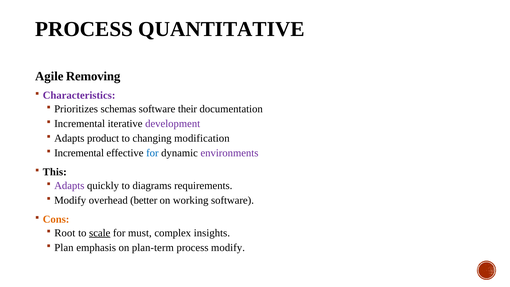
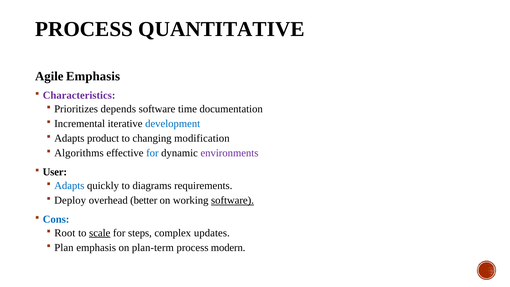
Agile Removing: Removing -> Emphasis
schemas: schemas -> depends
their: their -> time
development colour: purple -> blue
Incremental at (79, 153): Incremental -> Algorithms
This: This -> User
Adapts at (69, 186) colour: purple -> blue
Modify at (70, 200): Modify -> Deploy
software at (233, 200) underline: none -> present
Cons colour: orange -> blue
must: must -> steps
insights: insights -> updates
process modify: modify -> modern
